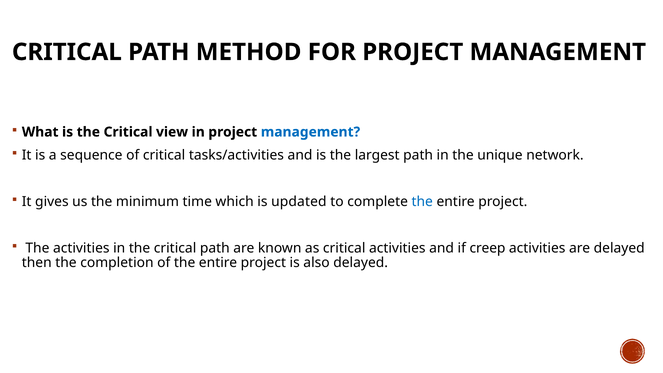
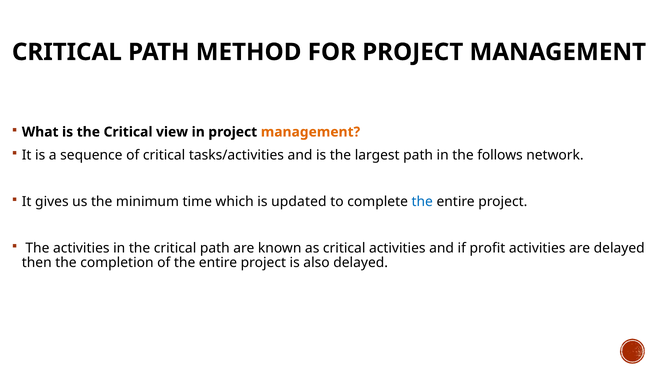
management at (310, 132) colour: blue -> orange
unique: unique -> follows
creep: creep -> profit
